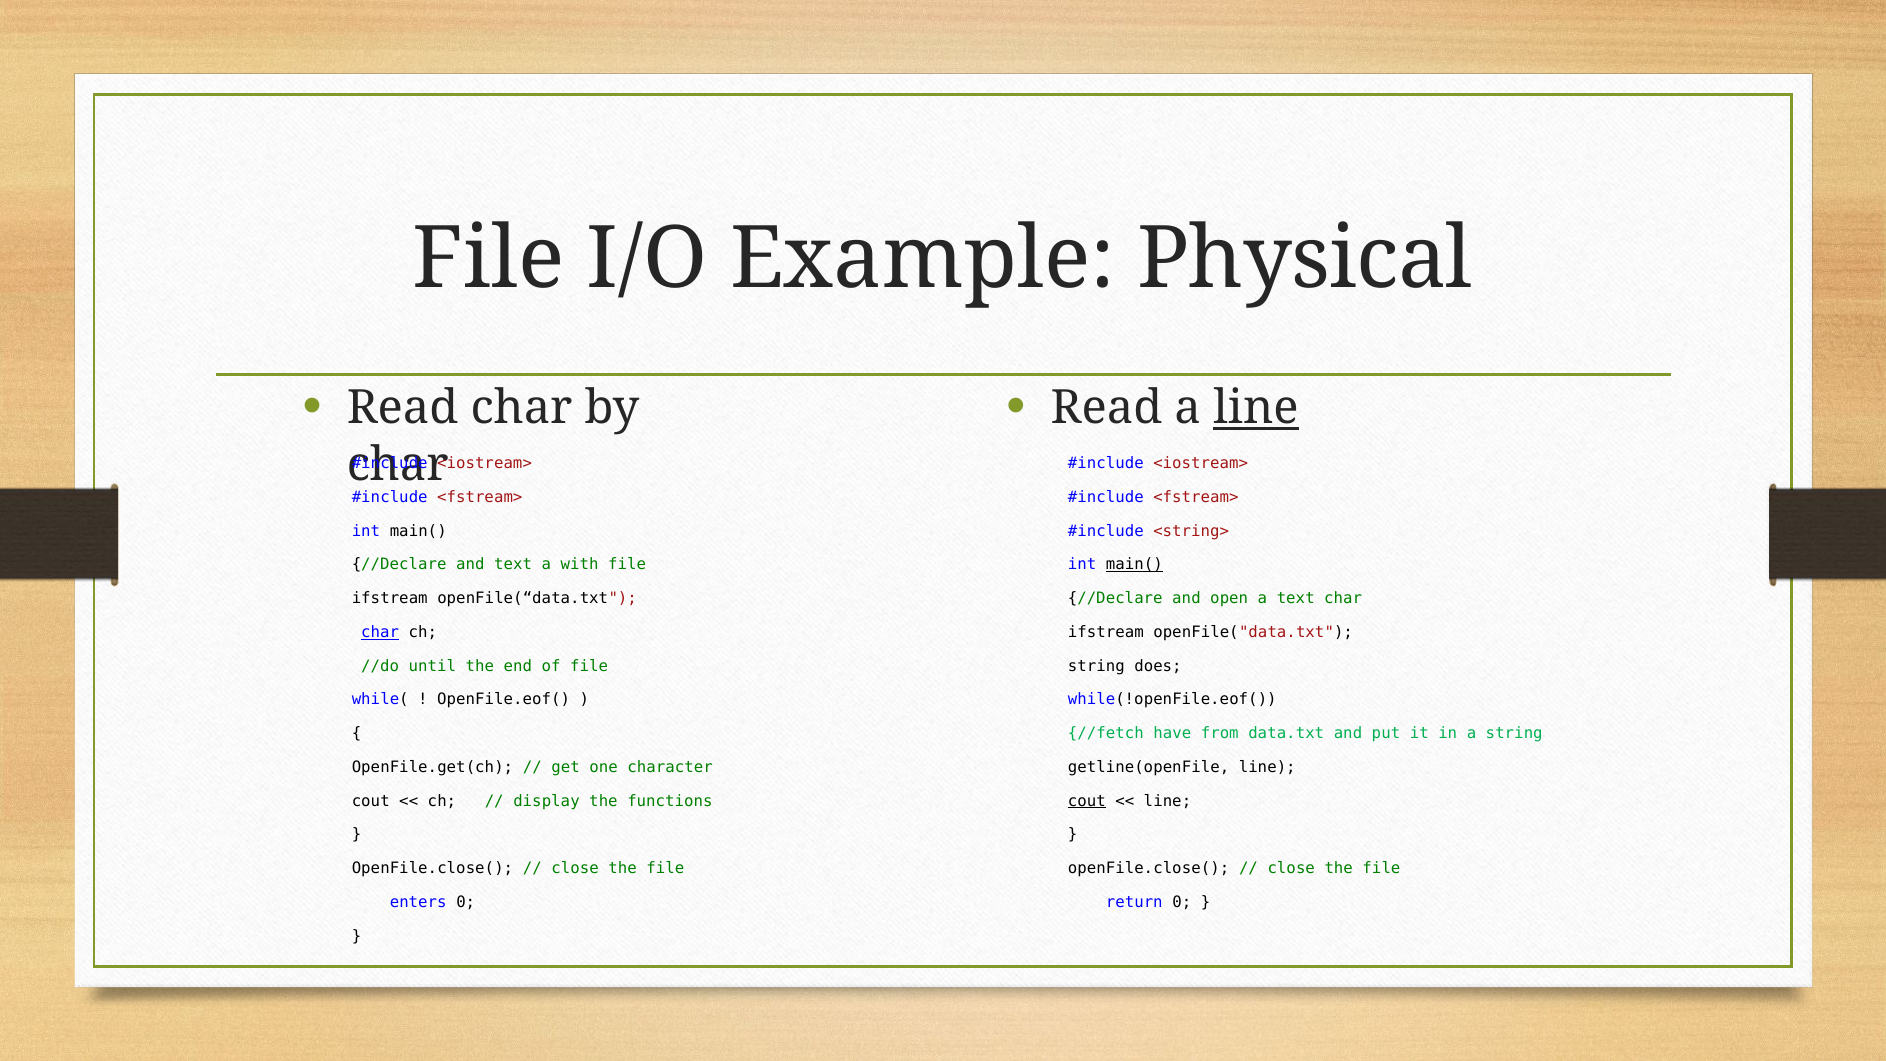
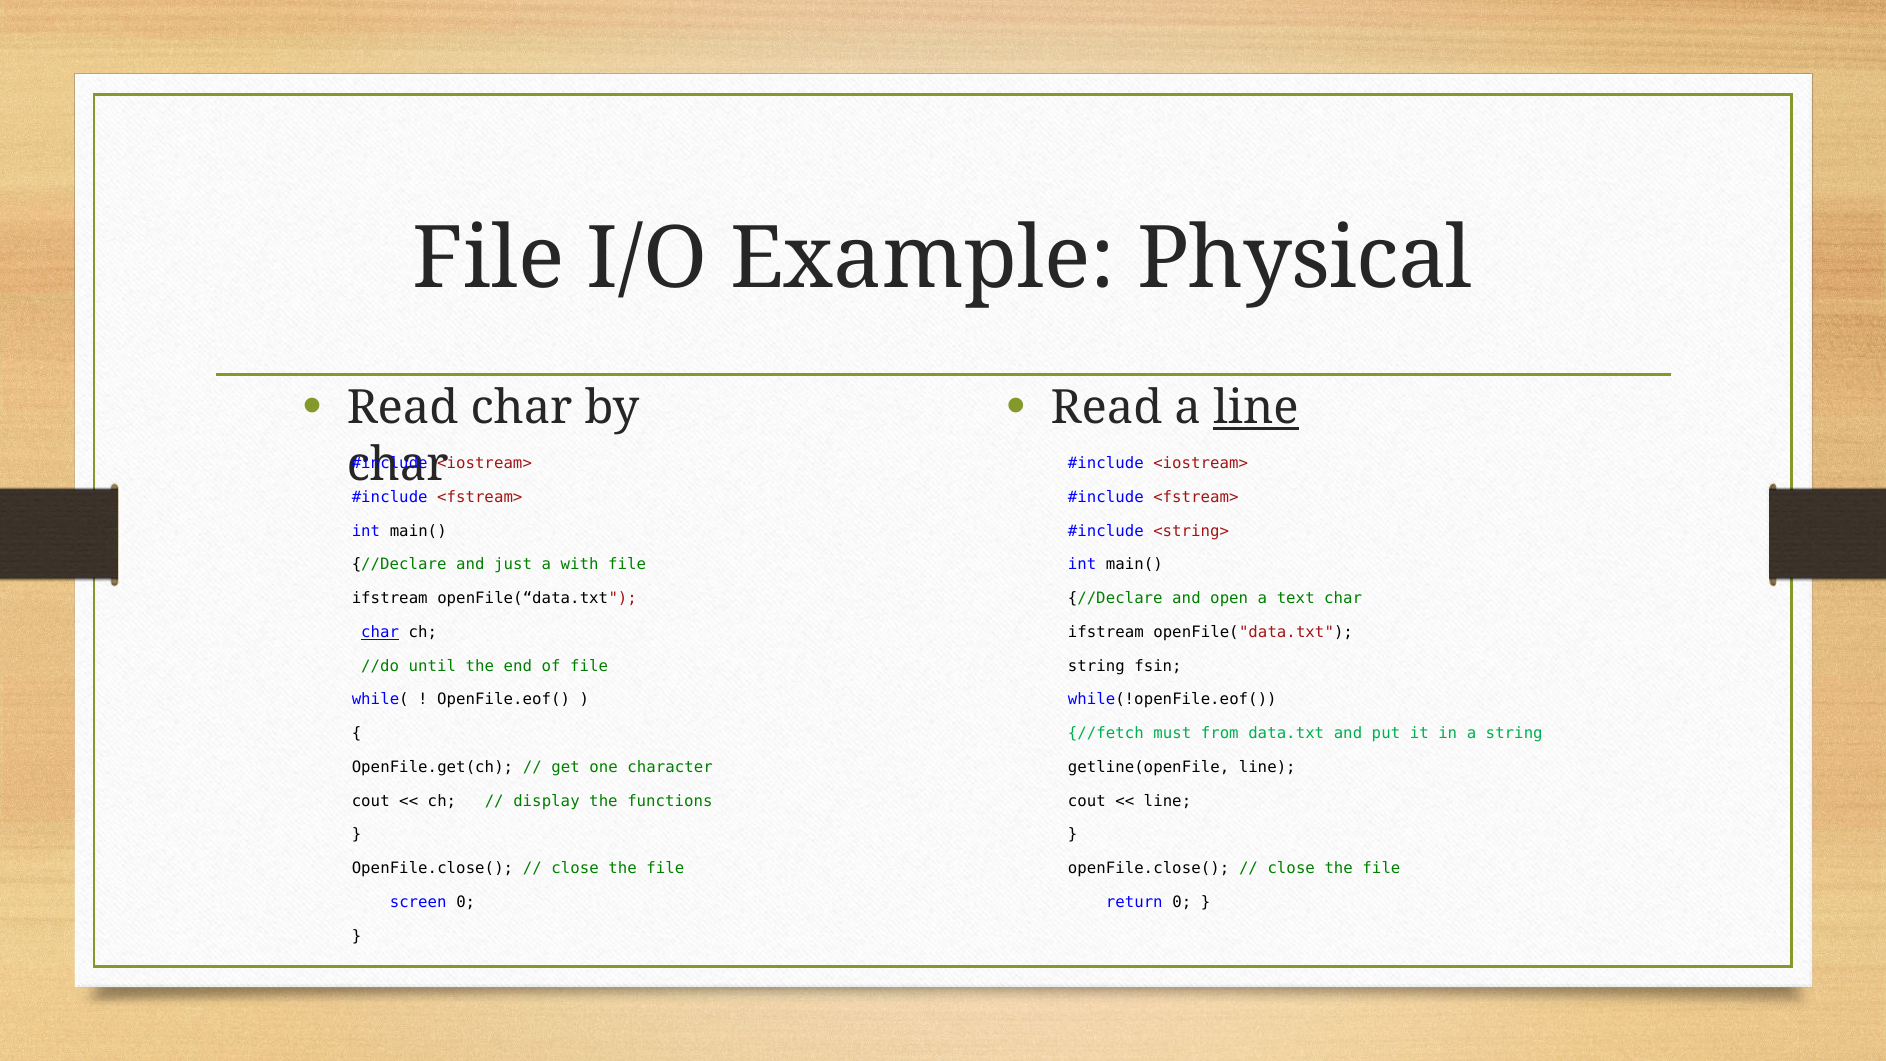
and text: text -> just
main( at (1134, 565) underline: present -> none
does: does -> fsin
have: have -> must
cout at (1087, 801) underline: present -> none
enters: enters -> screen
